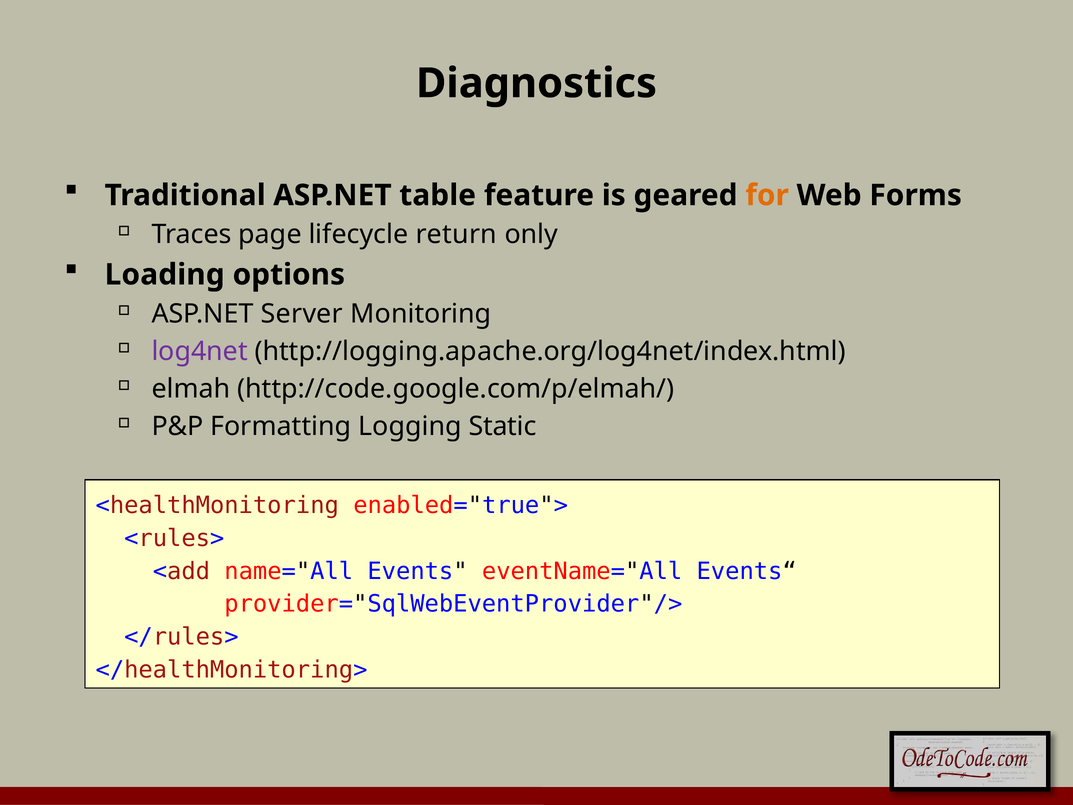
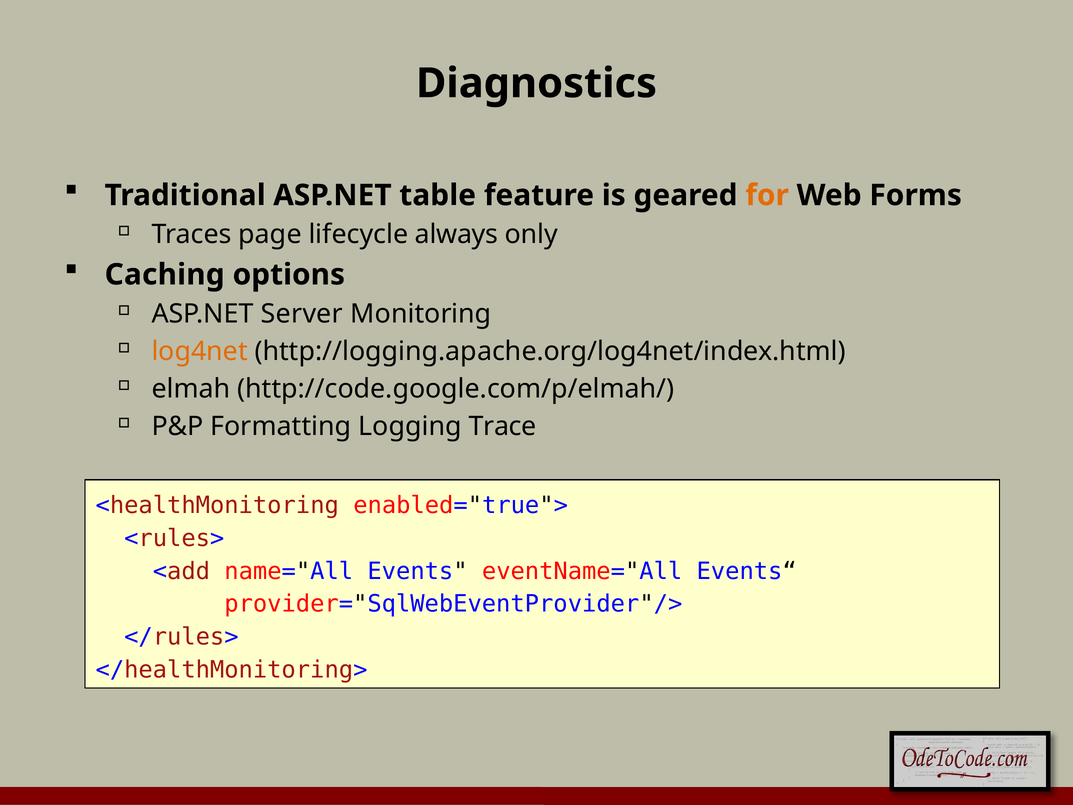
return: return -> always
Loading: Loading -> Caching
log4net colour: purple -> orange
Static: Static -> Trace
